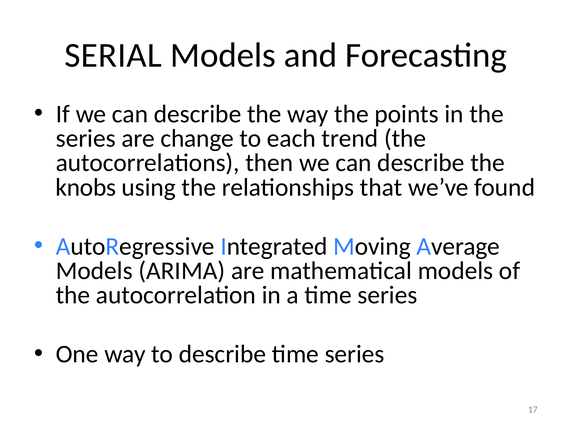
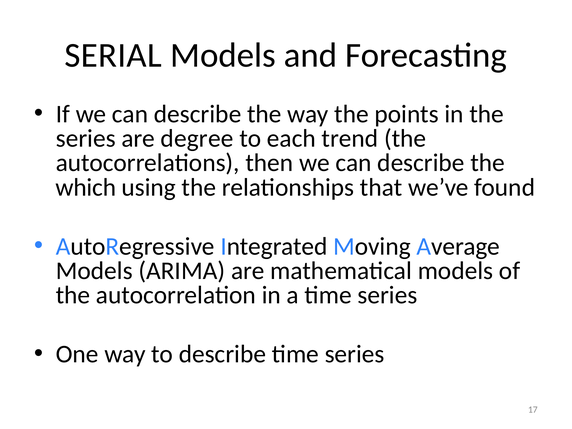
change: change -> degree
knobs: knobs -> which
